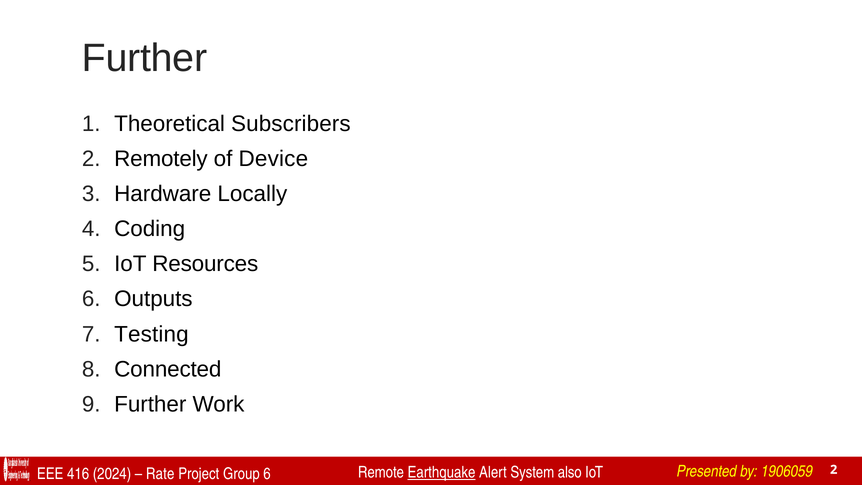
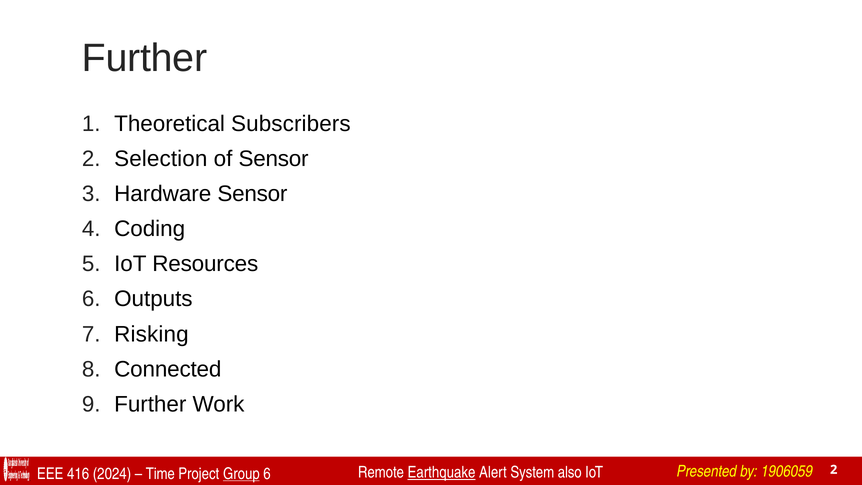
Remotely: Remotely -> Selection
of Device: Device -> Sensor
Hardware Locally: Locally -> Sensor
Testing: Testing -> Risking
Rate: Rate -> Time
Group underline: none -> present
